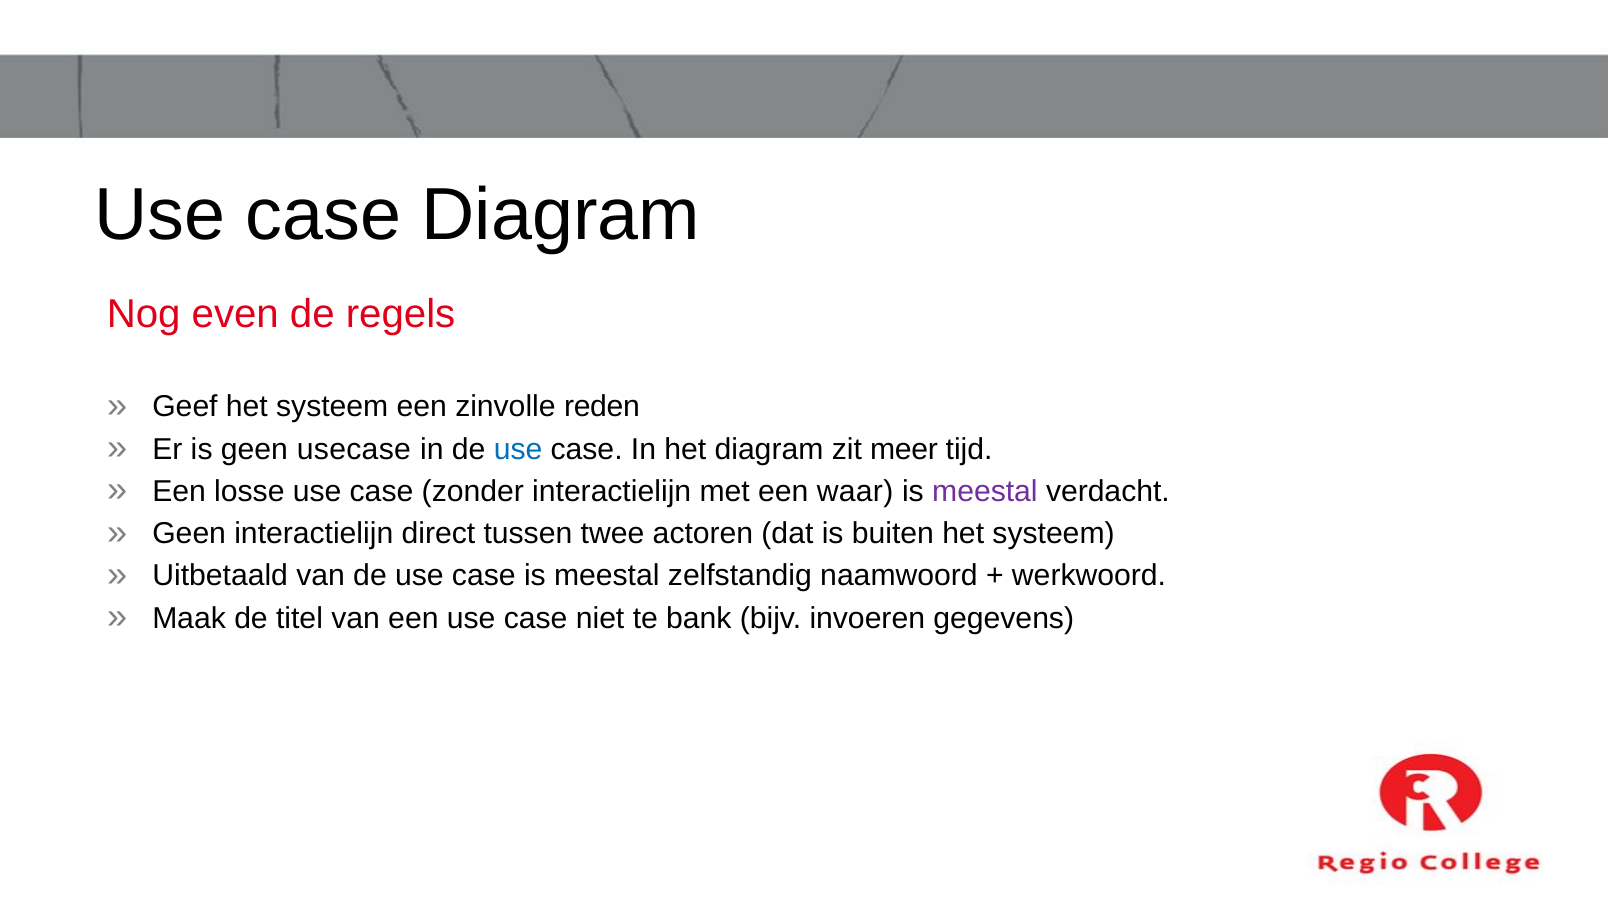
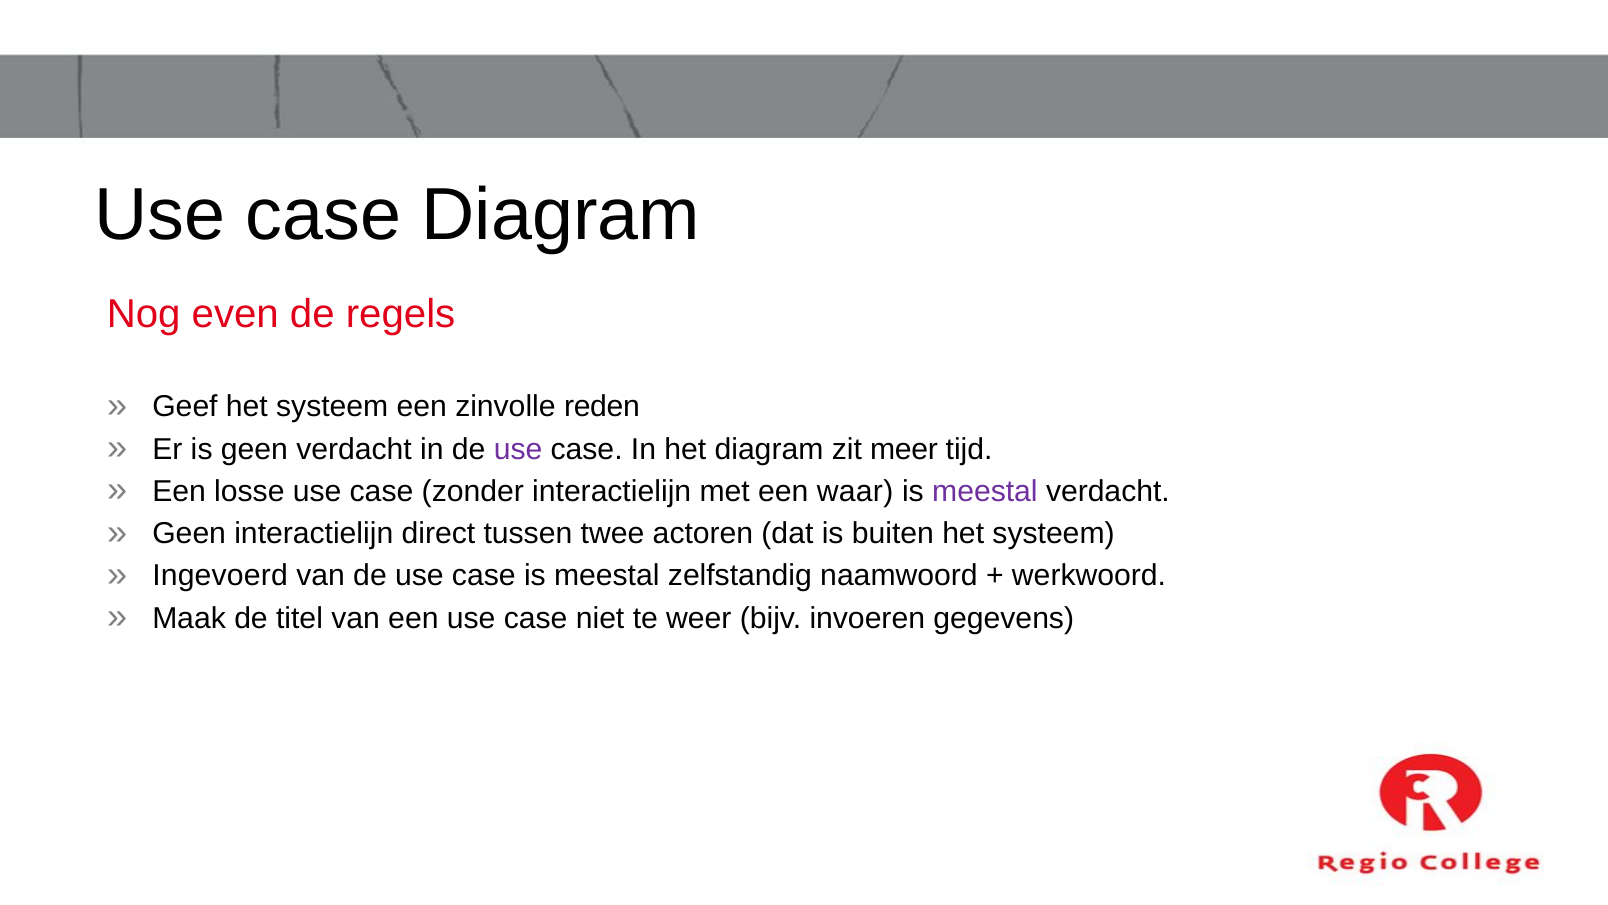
geen usecase: usecase -> verdacht
use at (518, 449) colour: blue -> purple
Uitbetaald: Uitbetaald -> Ingevoerd
bank: bank -> weer
